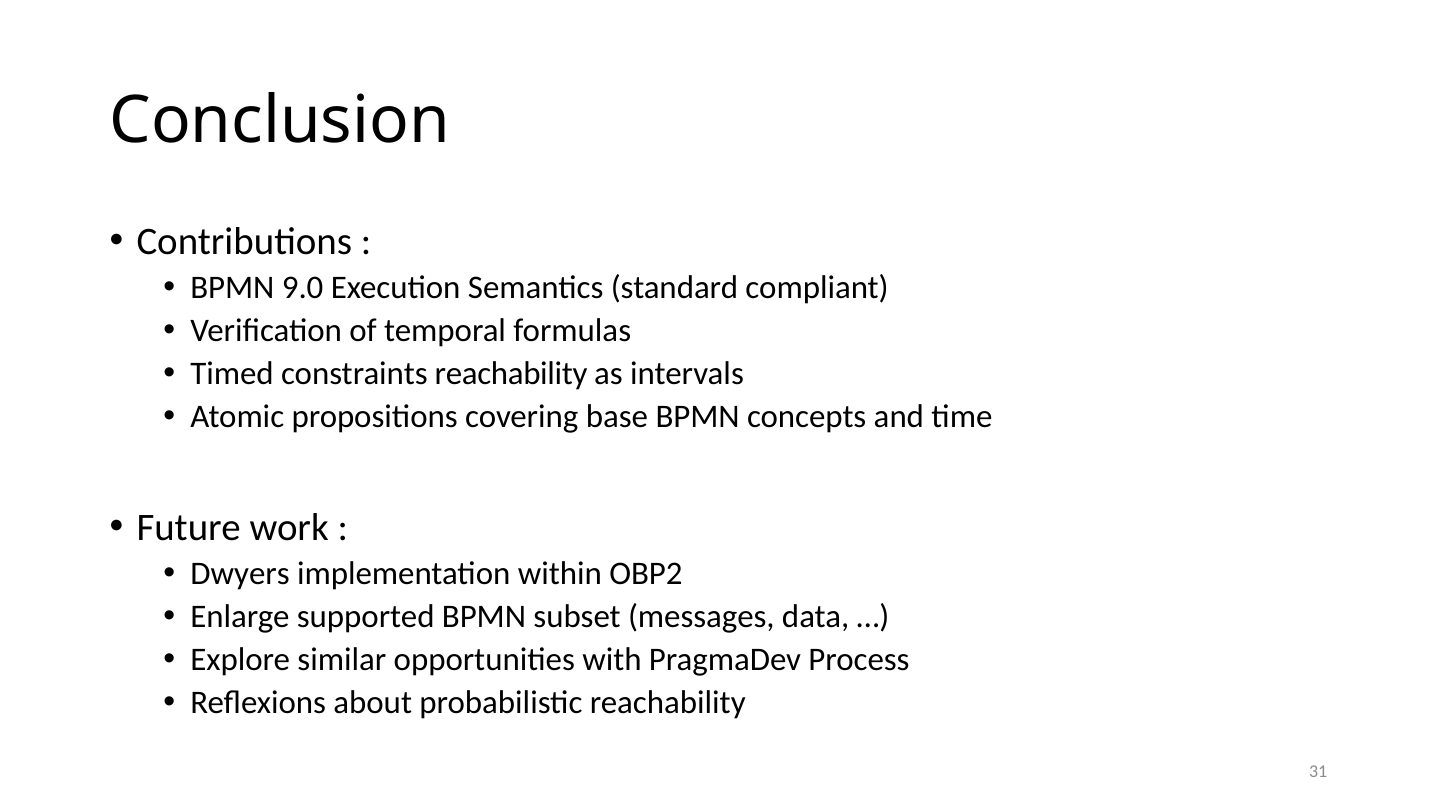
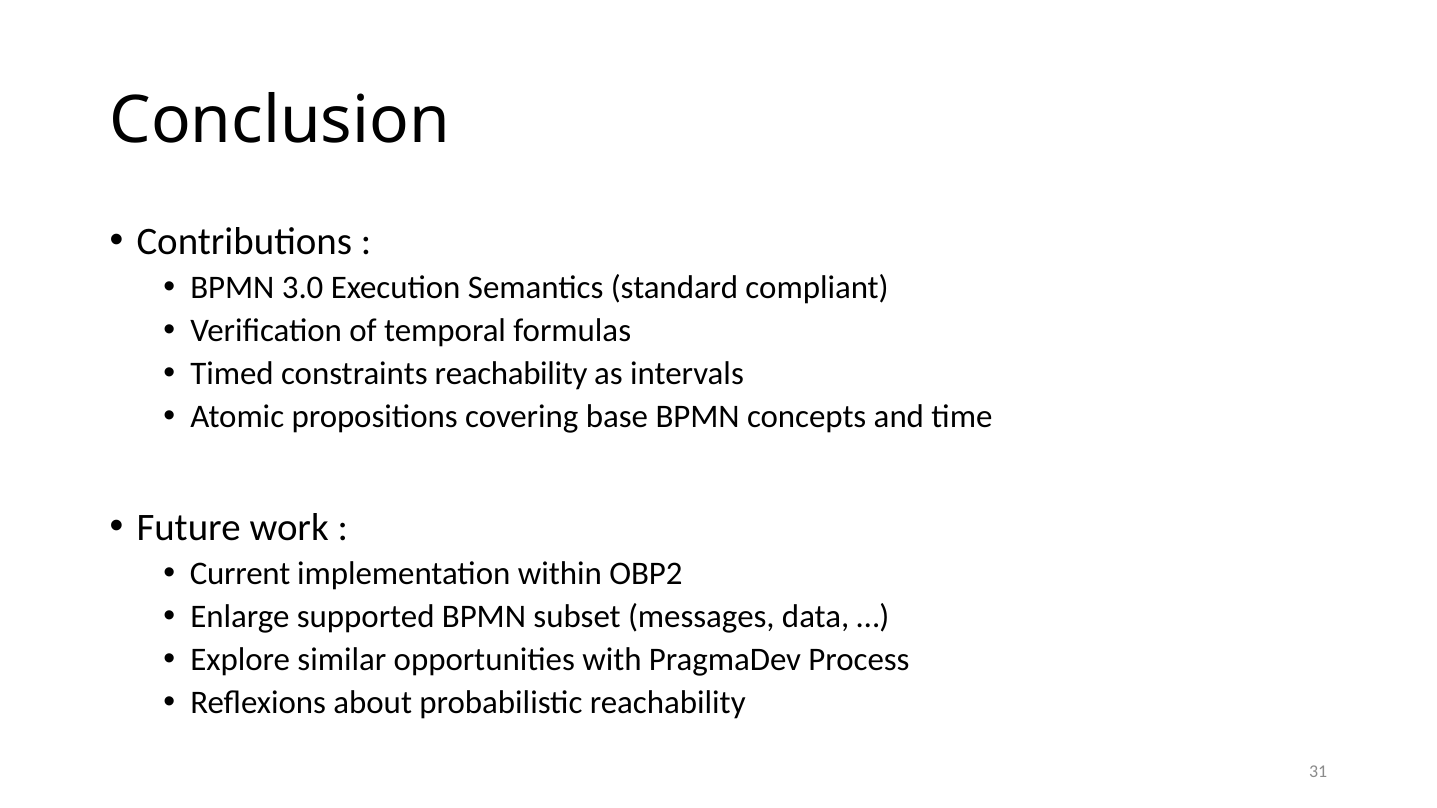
9.0: 9.0 -> 3.0
Dwyers: Dwyers -> Current
